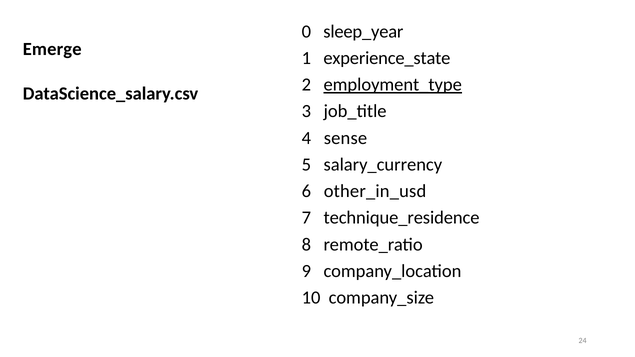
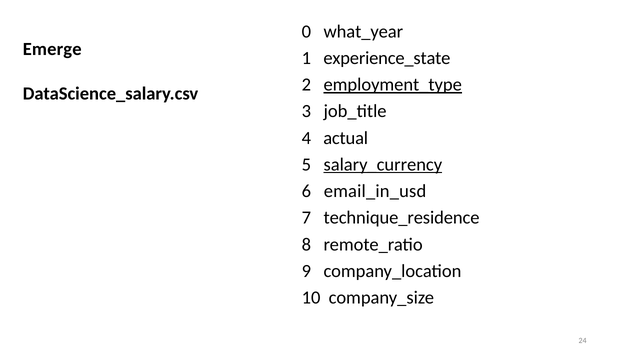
sleep_year: sleep_year -> what_year
sense: sense -> actual
salary_currency underline: none -> present
other_in_usd: other_in_usd -> email_in_usd
